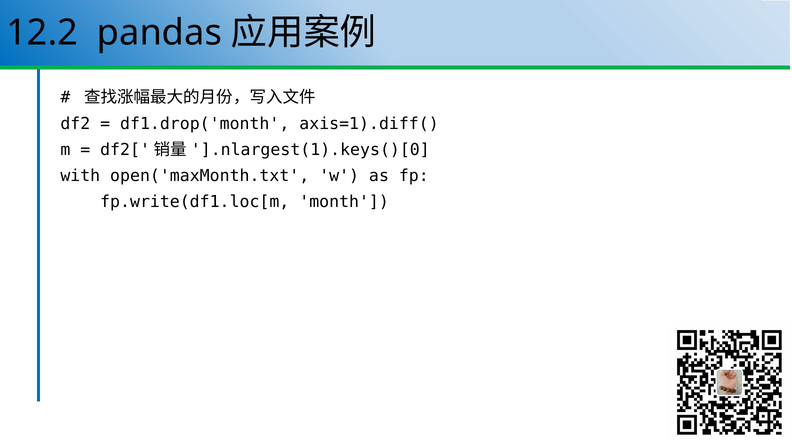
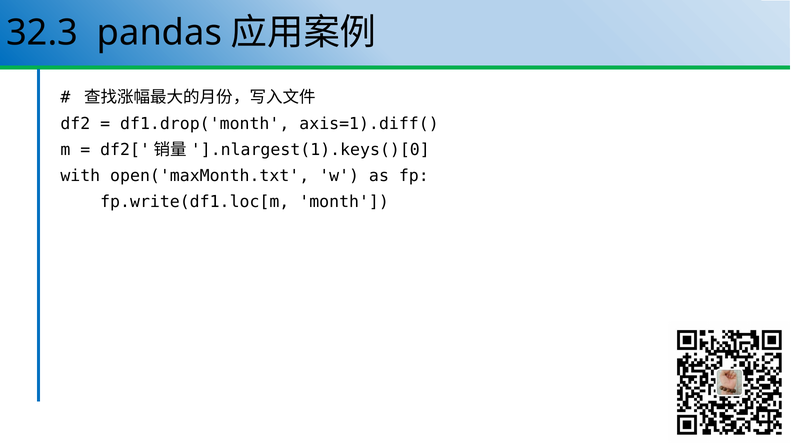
12.2: 12.2 -> 32.3
